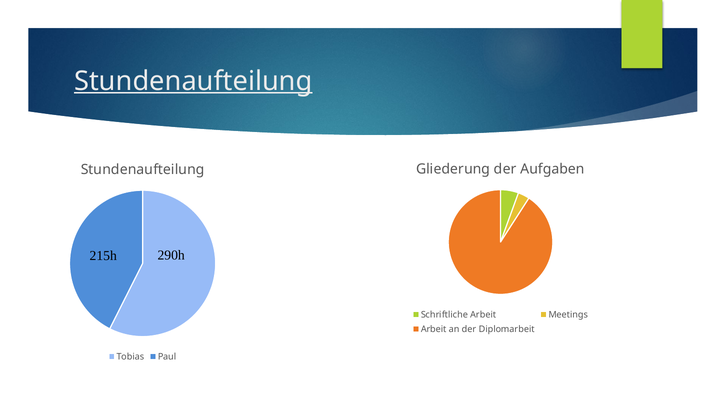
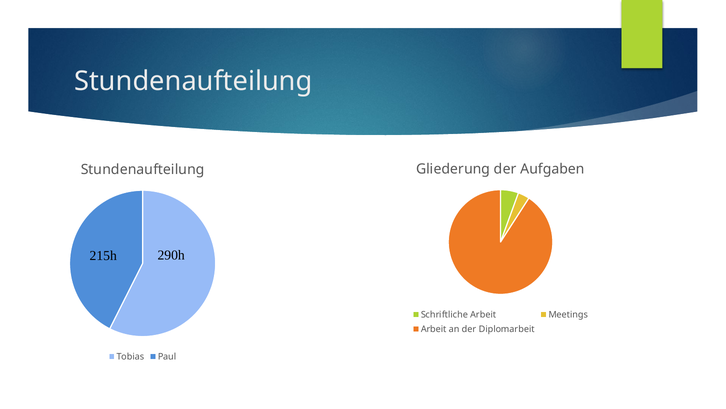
Stundenaufteilung at (193, 81) underline: present -> none
